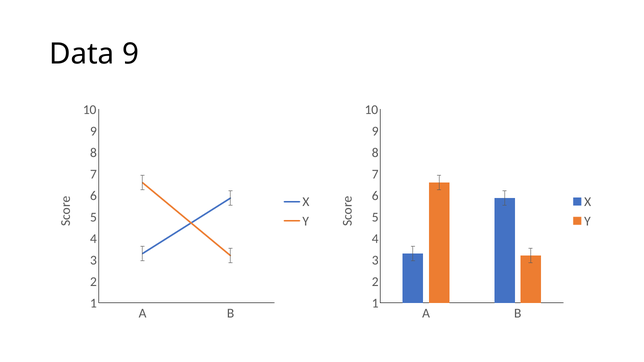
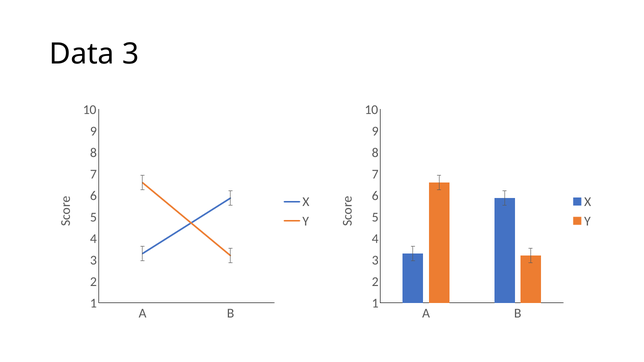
Data 9: 9 -> 3
